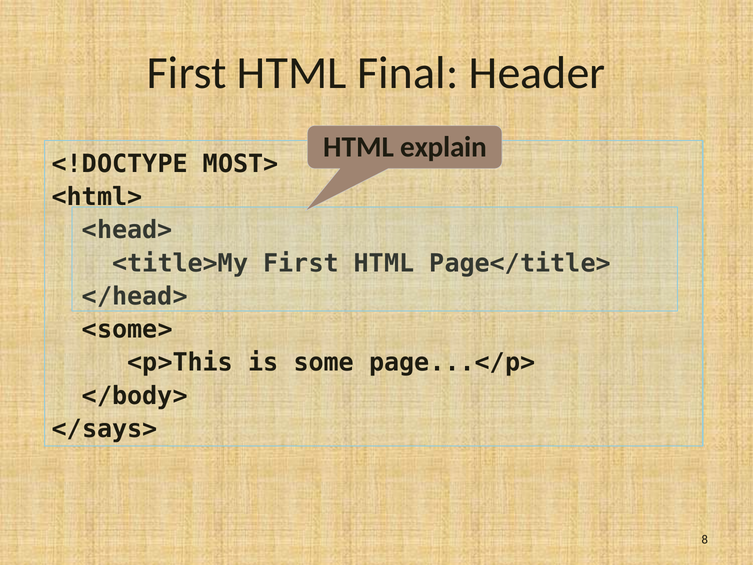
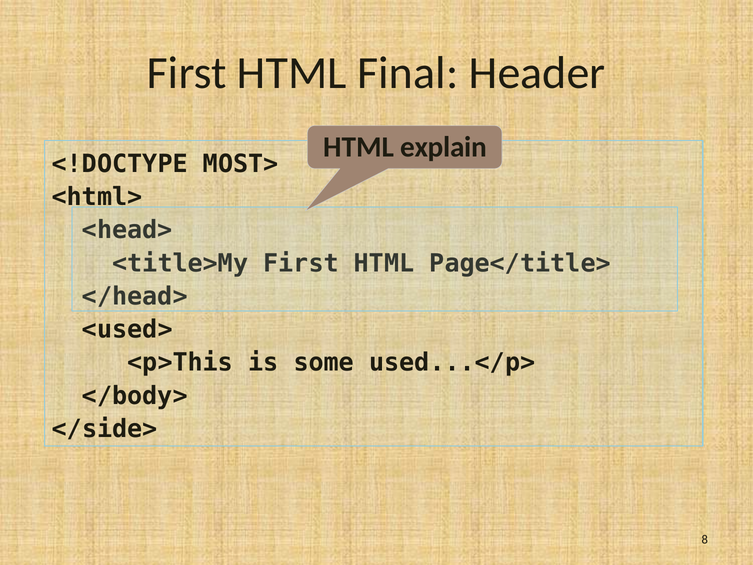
<some>: <some> -> <used>
page...</p>: page...</p> -> used...</p>
</says>: </says> -> </side>
